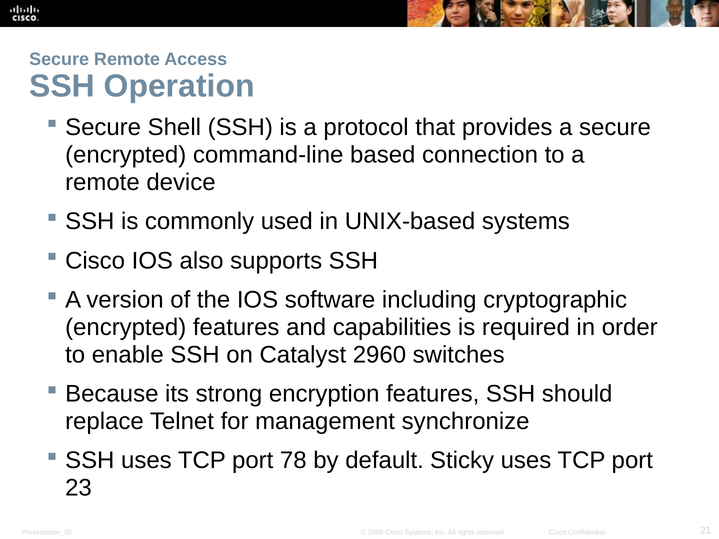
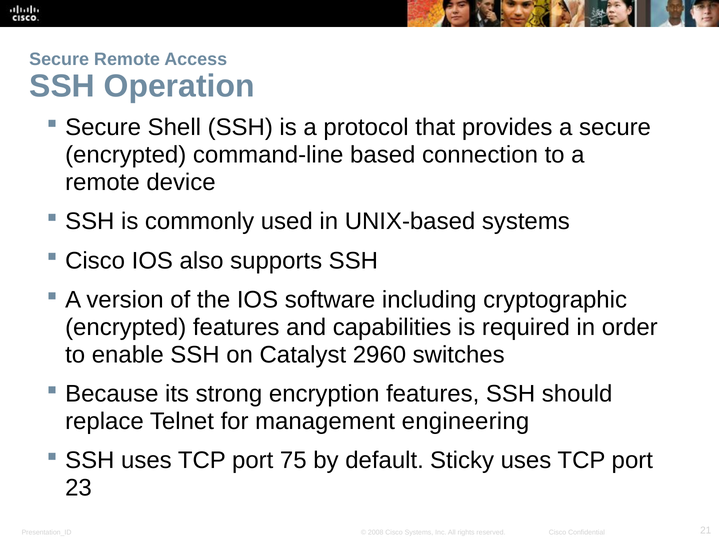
synchronize: synchronize -> engineering
78: 78 -> 75
